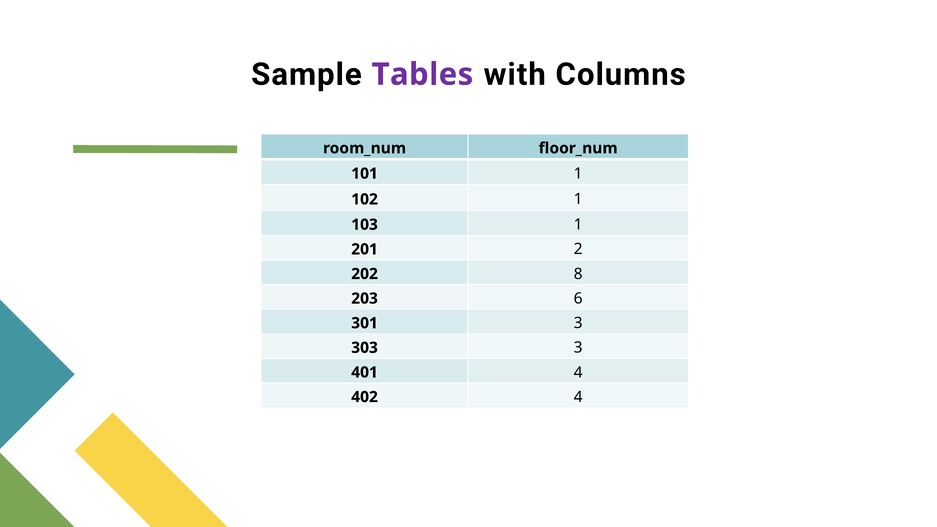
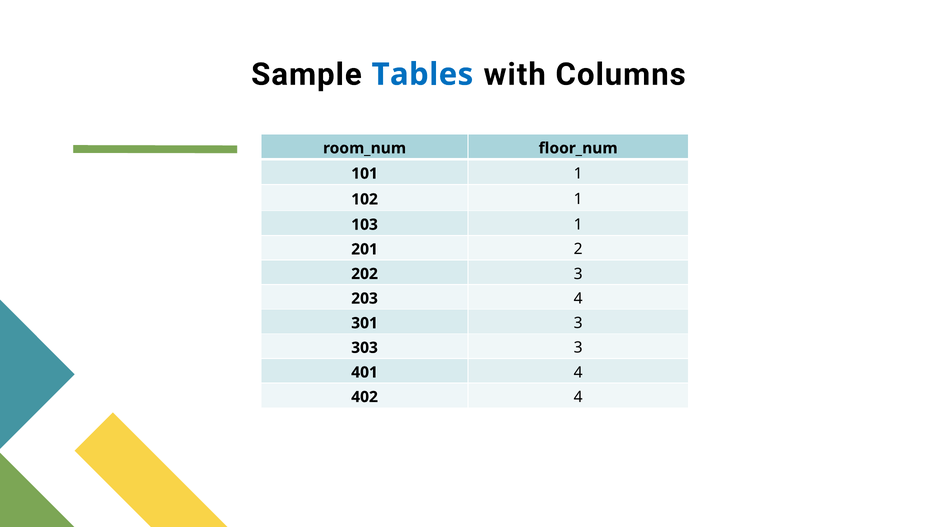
Tables colour: purple -> blue
8 at (578, 274): 8 -> 3
6 at (578, 299): 6 -> 4
